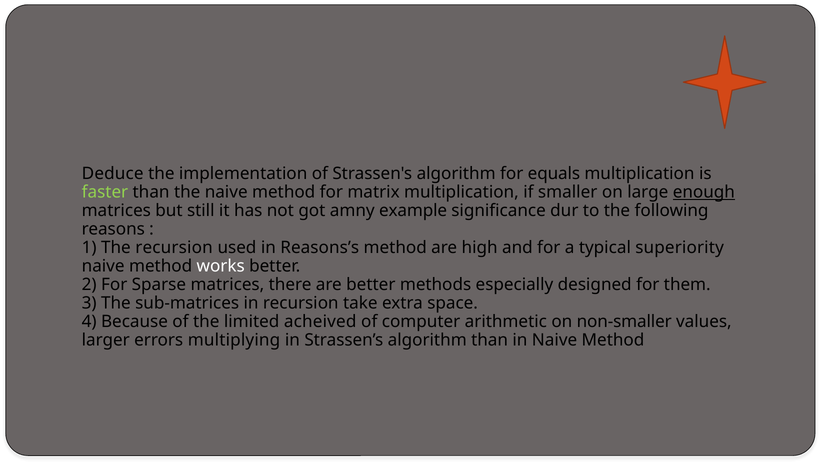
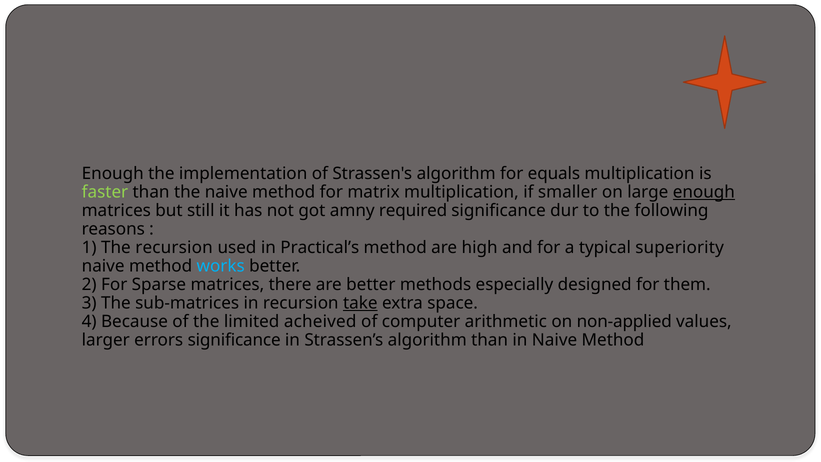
Deduce at (113, 174): Deduce -> Enough
example: example -> required
Reasons’s: Reasons’s -> Practical’s
works colour: white -> light blue
take underline: none -> present
non-smaller: non-smaller -> non-applied
errors multiplying: multiplying -> significance
